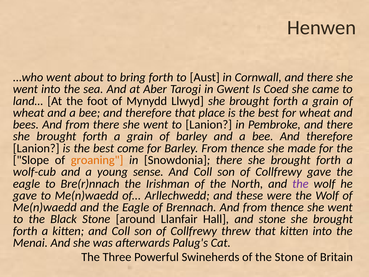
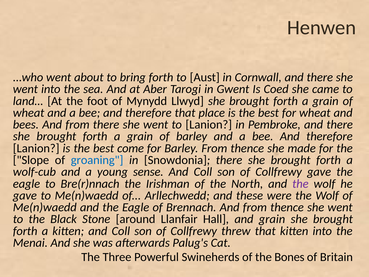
groaning colour: orange -> blue
and stone: stone -> grain
the Stone: Stone -> Bones
